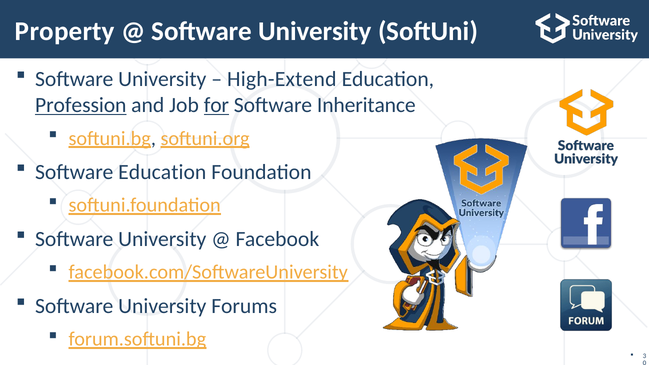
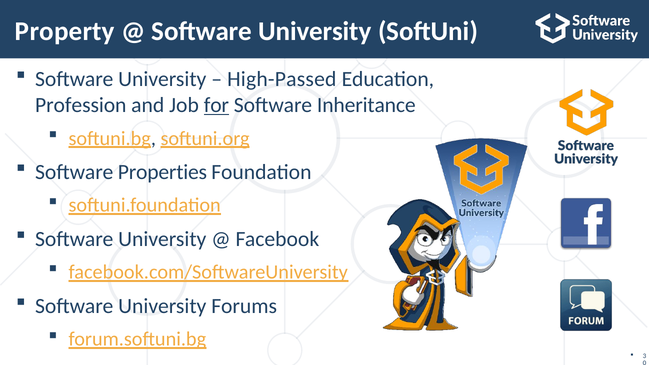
High-Extend: High-Extend -> High-Passed
Profession underline: present -> none
Software Education: Education -> Properties
